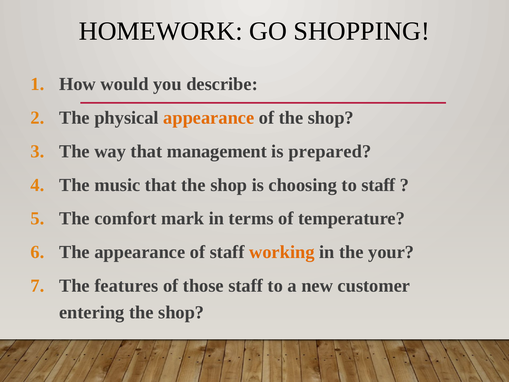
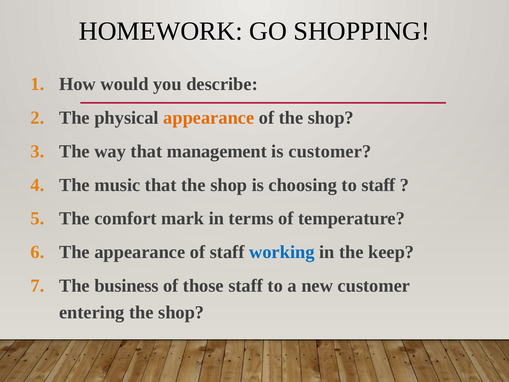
is prepared: prepared -> customer
working colour: orange -> blue
your: your -> keep
features: features -> business
